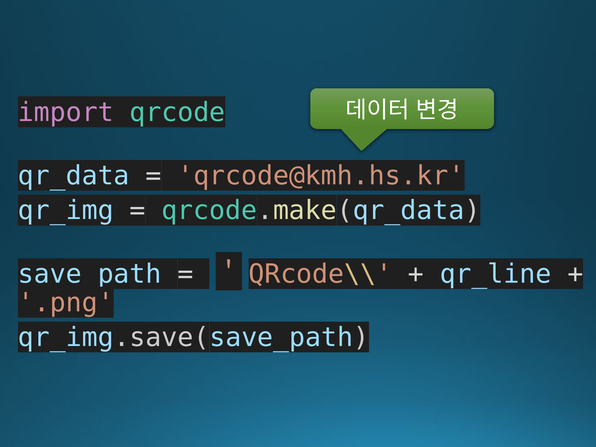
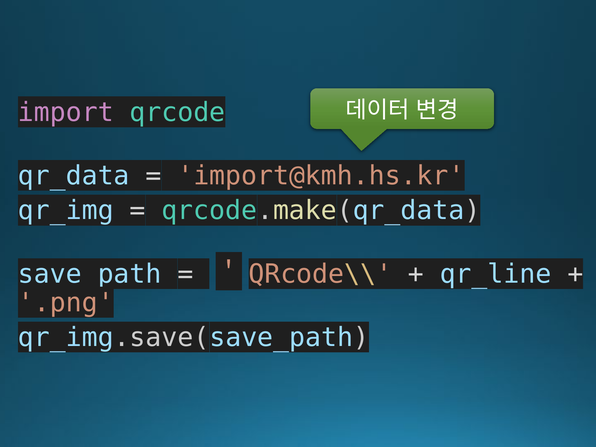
qrcode@kmh.hs.kr: qrcode@kmh.hs.kr -> import@kmh.hs.kr
